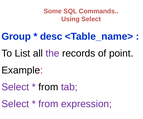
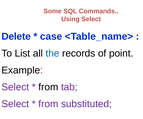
Group: Group -> Delete
desc: desc -> case
the colour: purple -> blue
expression: expression -> substituted
